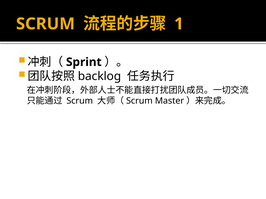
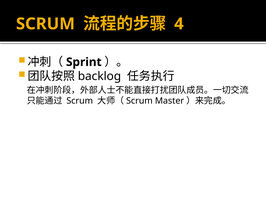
1: 1 -> 4
